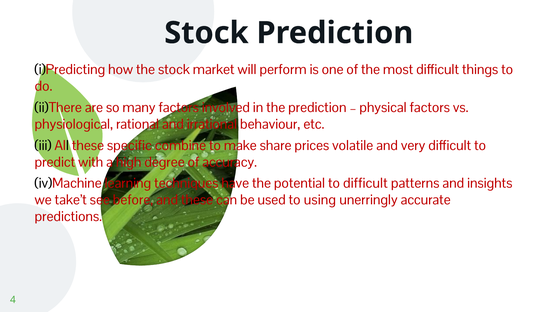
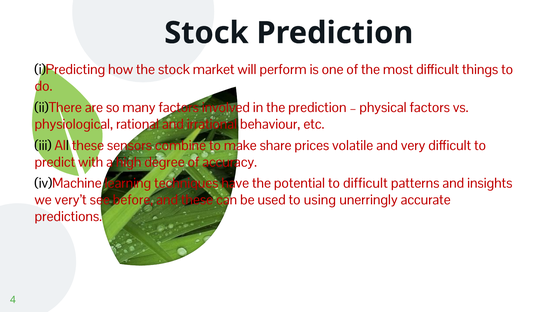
specific: specific -> sensors
take’t: take’t -> very’t
